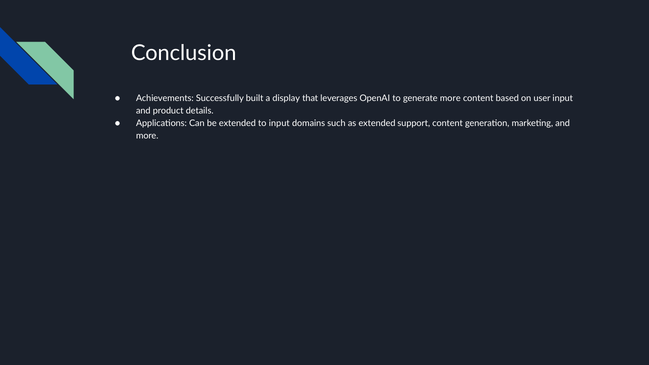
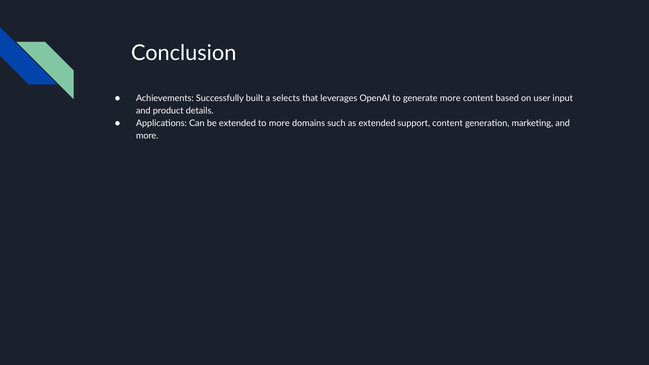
display: display -> selects
to input: input -> more
